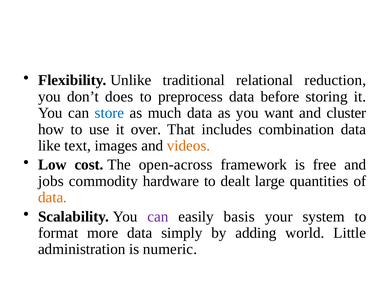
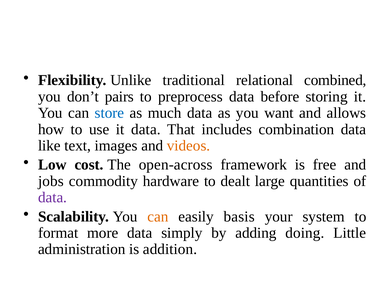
reduction: reduction -> combined
does: does -> pairs
cluster: cluster -> allows
it over: over -> data
data at (53, 198) colour: orange -> purple
can at (158, 217) colour: purple -> orange
world: world -> doing
numeric: numeric -> addition
